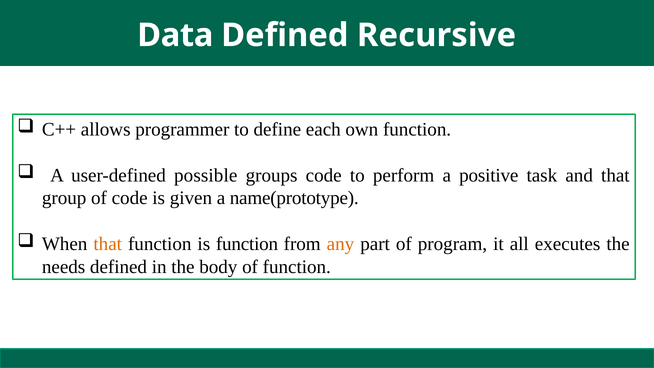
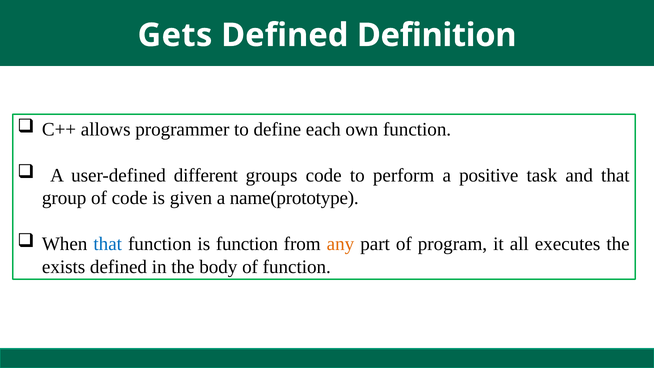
Data: Data -> Gets
Recursive: Recursive -> Definition
possible: possible -> different
that at (108, 244) colour: orange -> blue
needs: needs -> exists
